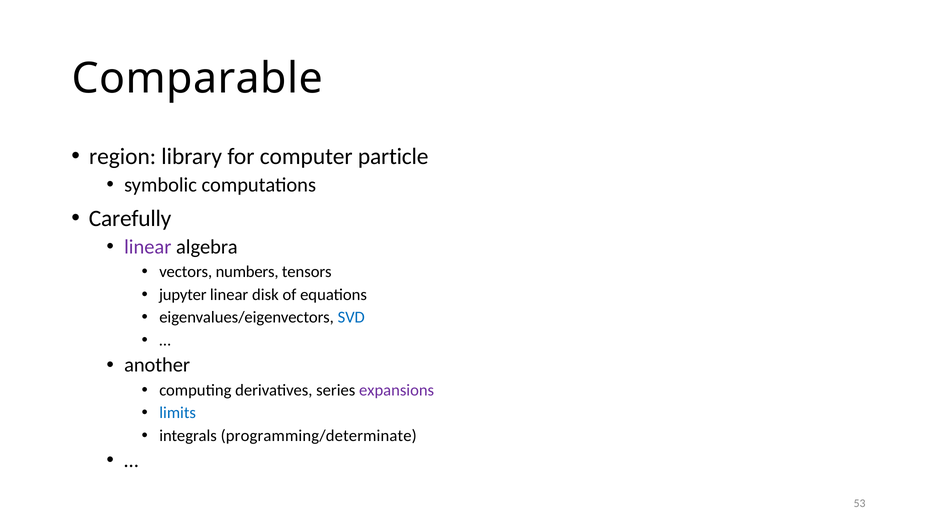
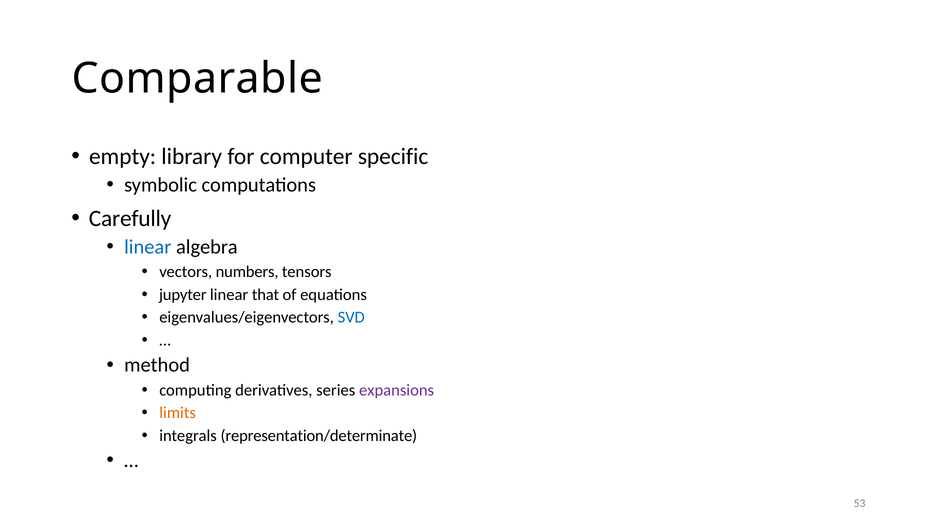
region: region -> empty
particle: particle -> specific
linear at (148, 247) colour: purple -> blue
disk: disk -> that
another: another -> method
limits colour: blue -> orange
programming/determinate: programming/determinate -> representation/determinate
